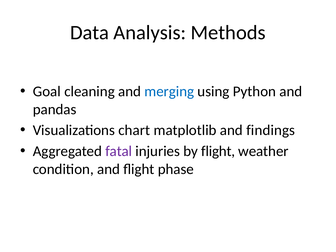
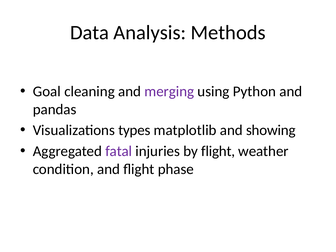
merging colour: blue -> purple
chart: chart -> types
findings: findings -> showing
